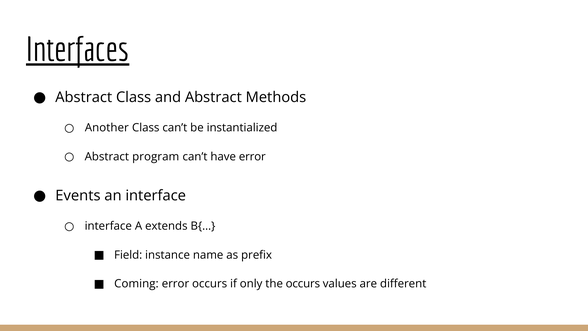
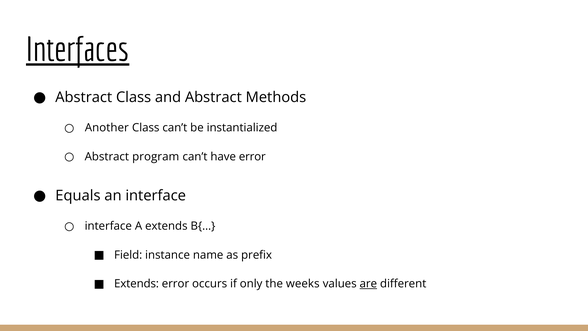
Events: Events -> Equals
Coming at (136, 284): Coming -> Extends
the occurs: occurs -> weeks
are underline: none -> present
